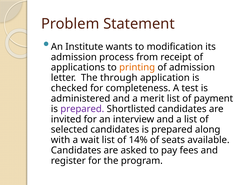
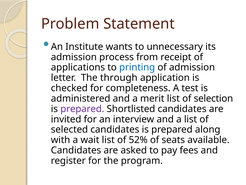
modification: modification -> unnecessary
printing colour: orange -> blue
payment: payment -> selection
14%: 14% -> 52%
